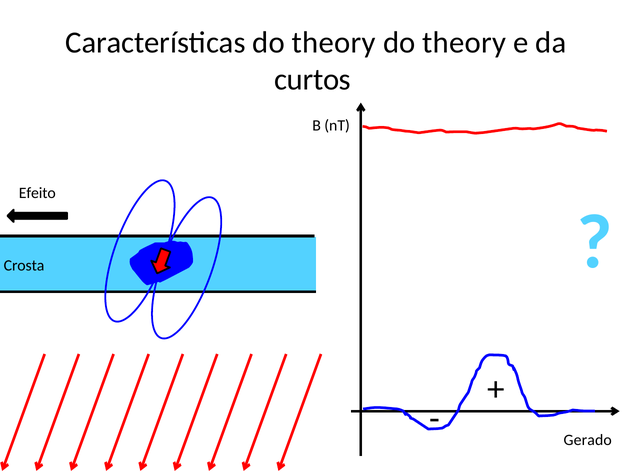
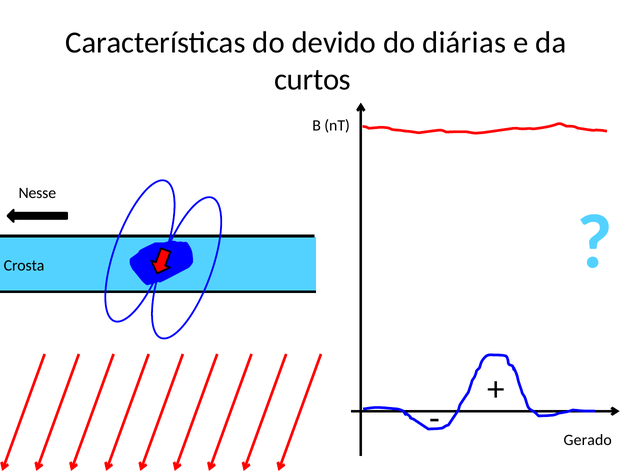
Características do theory: theory -> devido
theory at (464, 43): theory -> diárias
Efeito: Efeito -> Nesse
